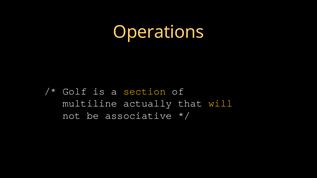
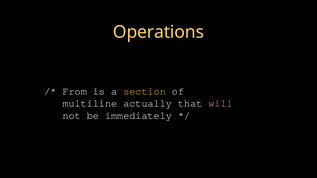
Golf: Golf -> From
will colour: yellow -> pink
associative: associative -> immediately
